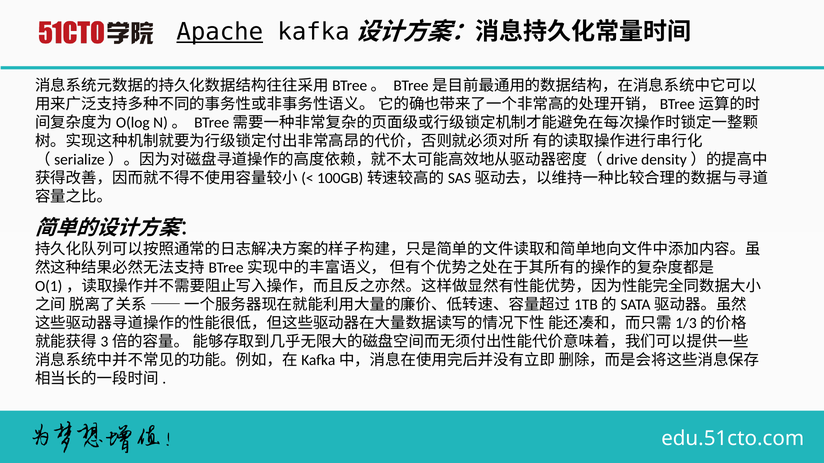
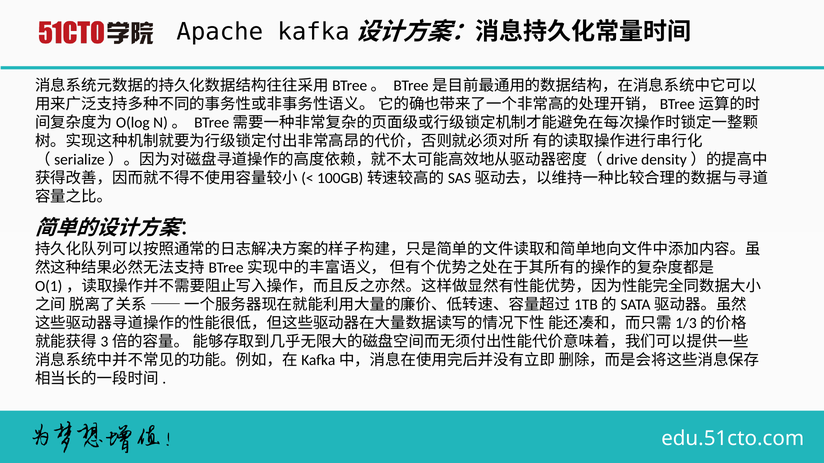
Apache underline: present -> none
